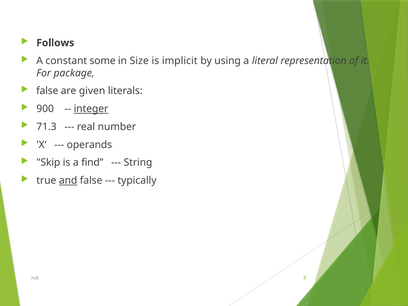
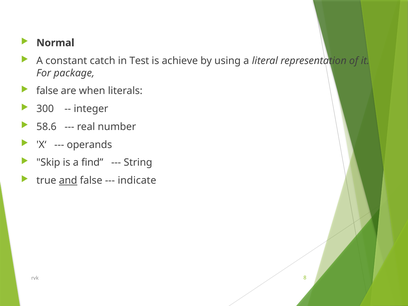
Follows: Follows -> Normal
some: some -> catch
Size: Size -> Test
implicit: implicit -> achieve
given: given -> when
900: 900 -> 300
integer underline: present -> none
71.3: 71.3 -> 58.6
typically: typically -> indicate
